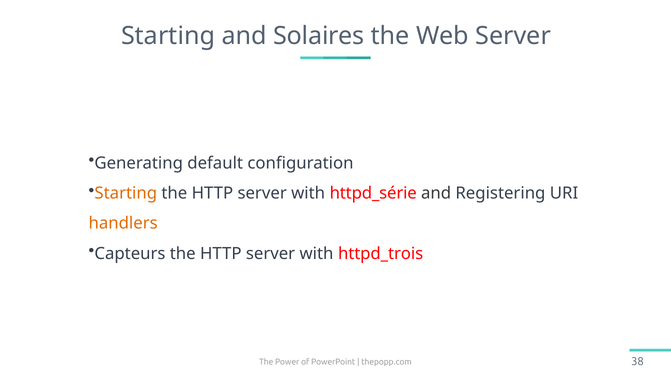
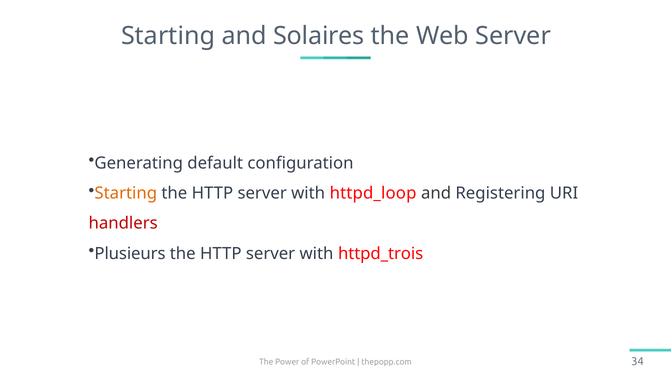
httpd_série: httpd_série -> httpd_loop
handlers colour: orange -> red
Capteurs: Capteurs -> Plusieurs
38: 38 -> 34
